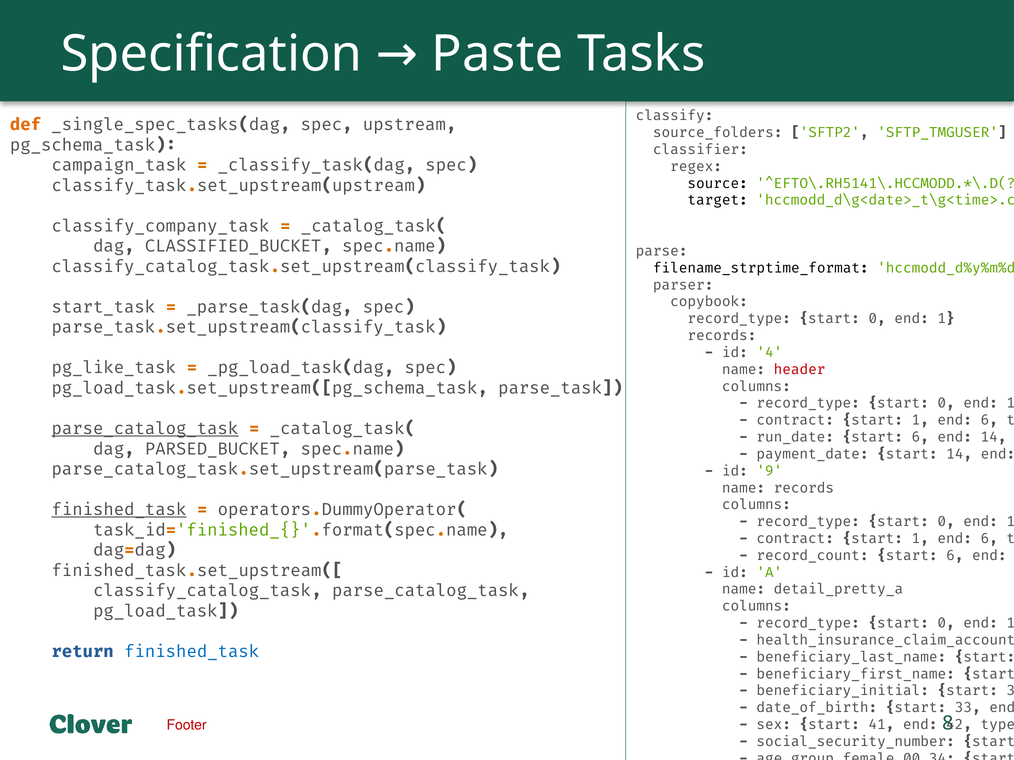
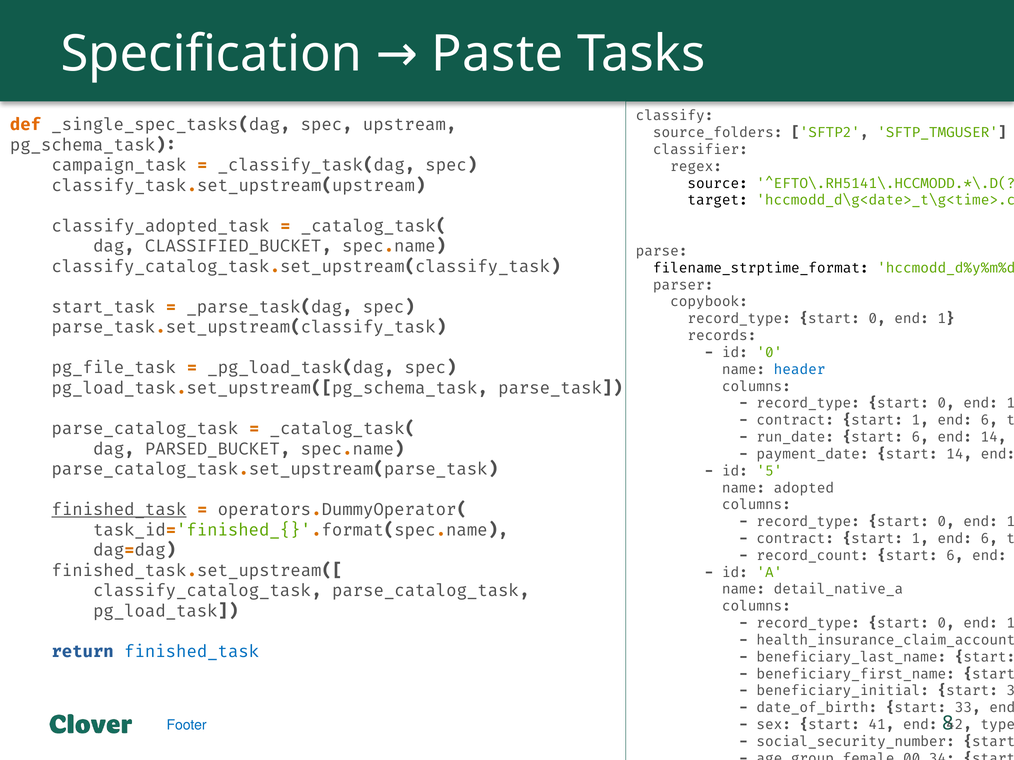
classify_company_task: classify_company_task -> classify_adopted_task
id 4: 4 -> 0
pg_like_task: pg_like_task -> pg_file_task
header colour: red -> blue
parse_catalog_task at (145, 429) underline: present -> none
9: 9 -> 5
name records: records -> adopted
detail_pretty_a: detail_pretty_a -> detail_native_a
Footer colour: red -> blue
